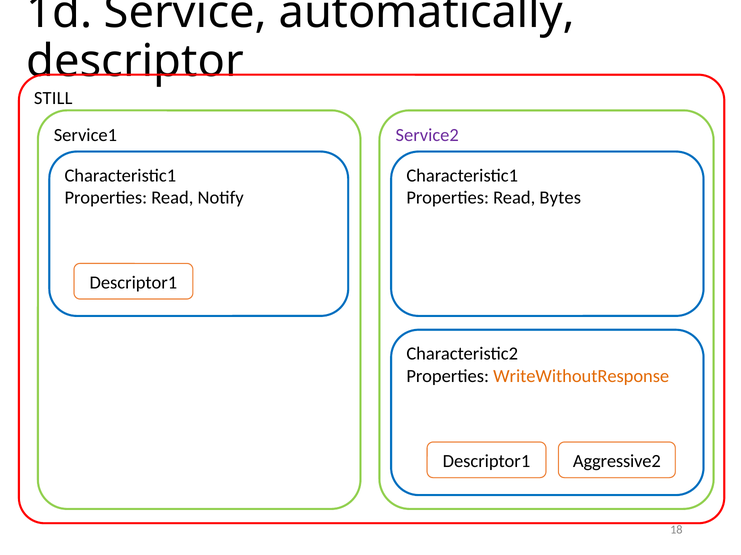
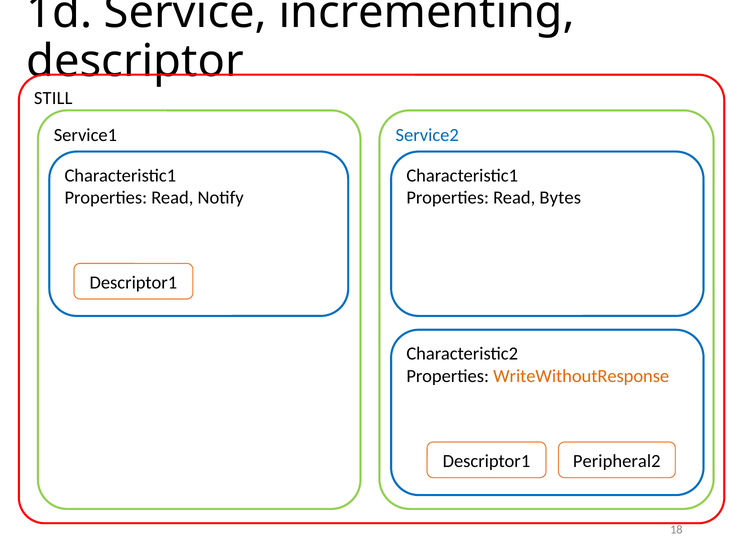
automatically: automatically -> incrementing
Service2 colour: purple -> blue
Aggressive2: Aggressive2 -> Peripheral2
